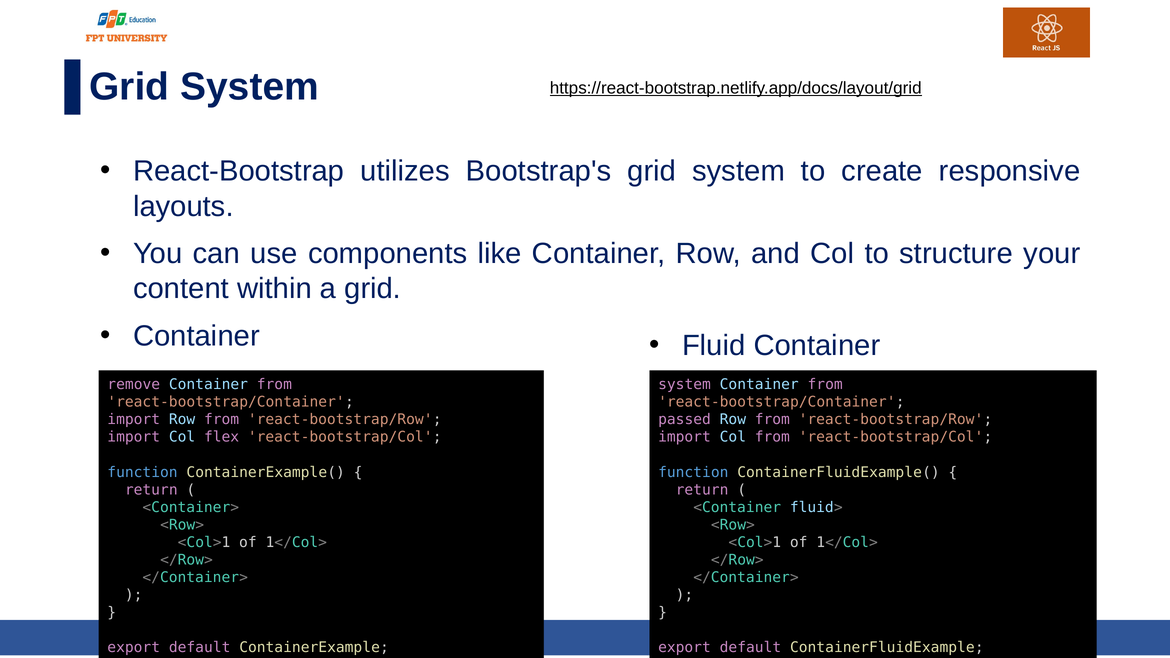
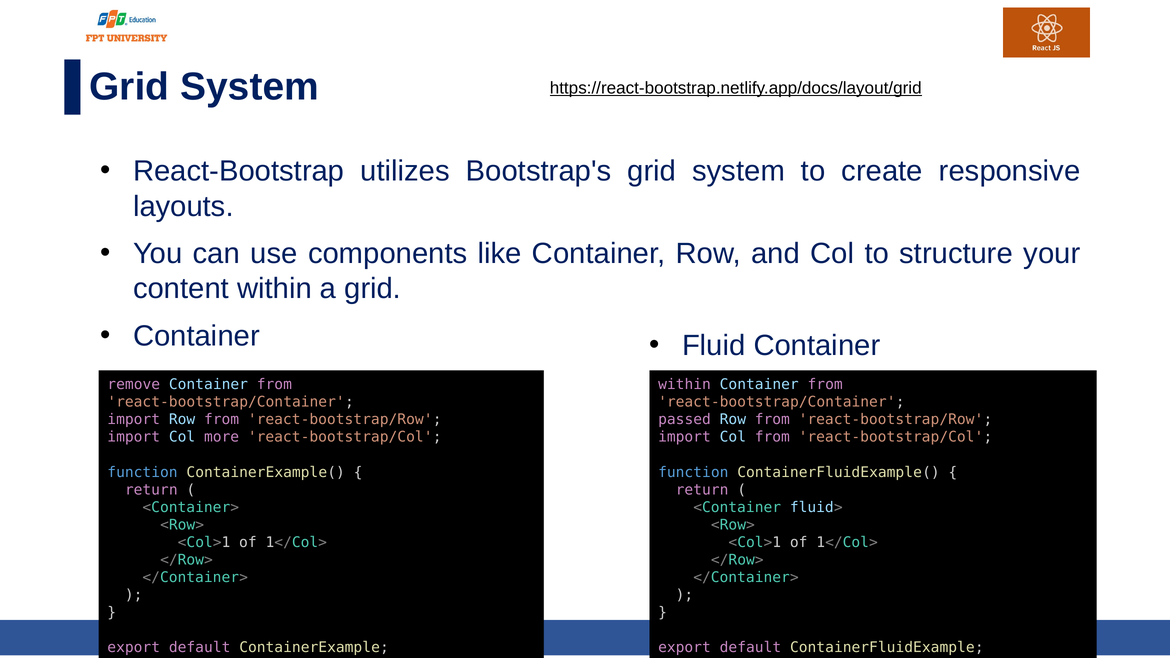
system at (685, 385): system -> within
flex: flex -> more
